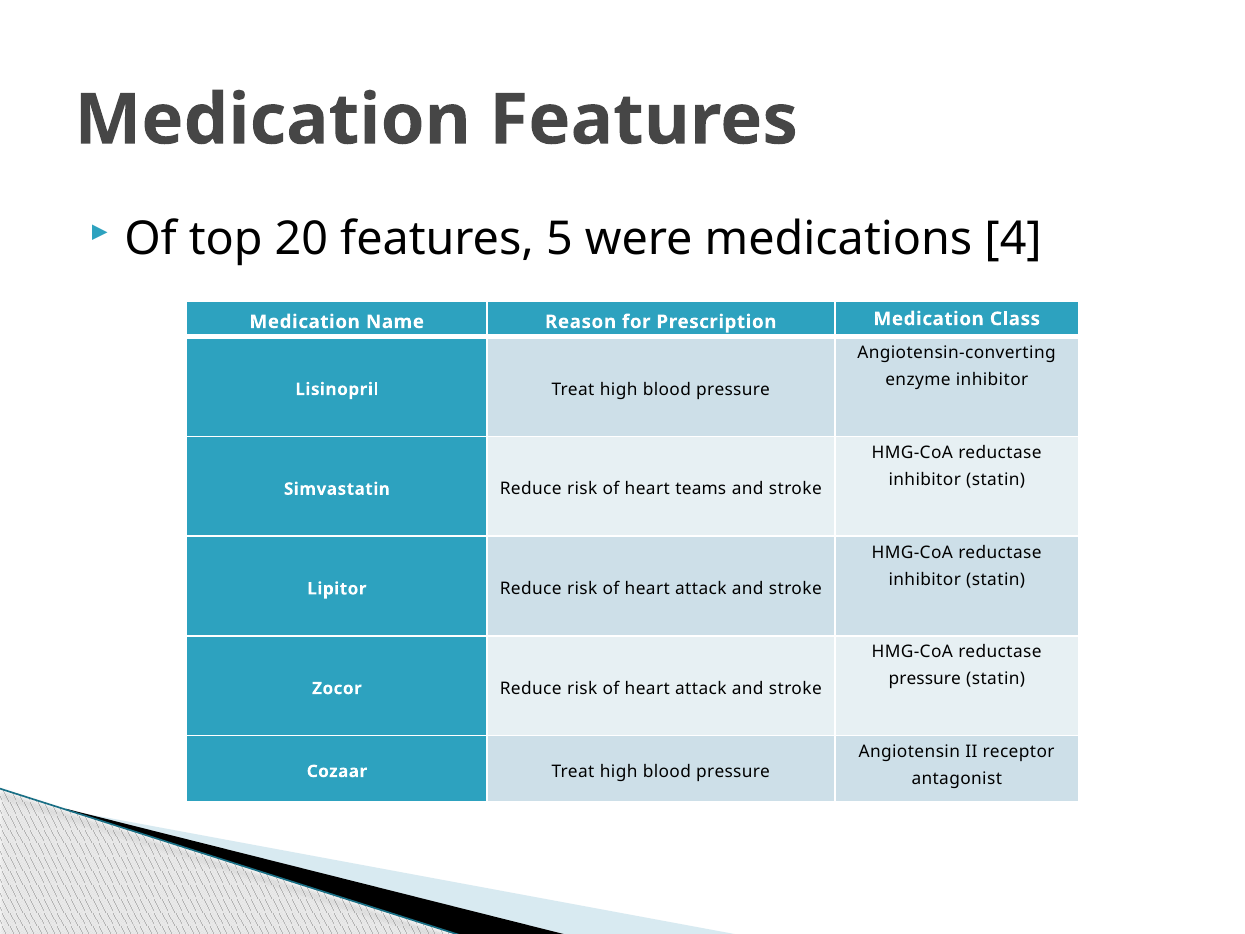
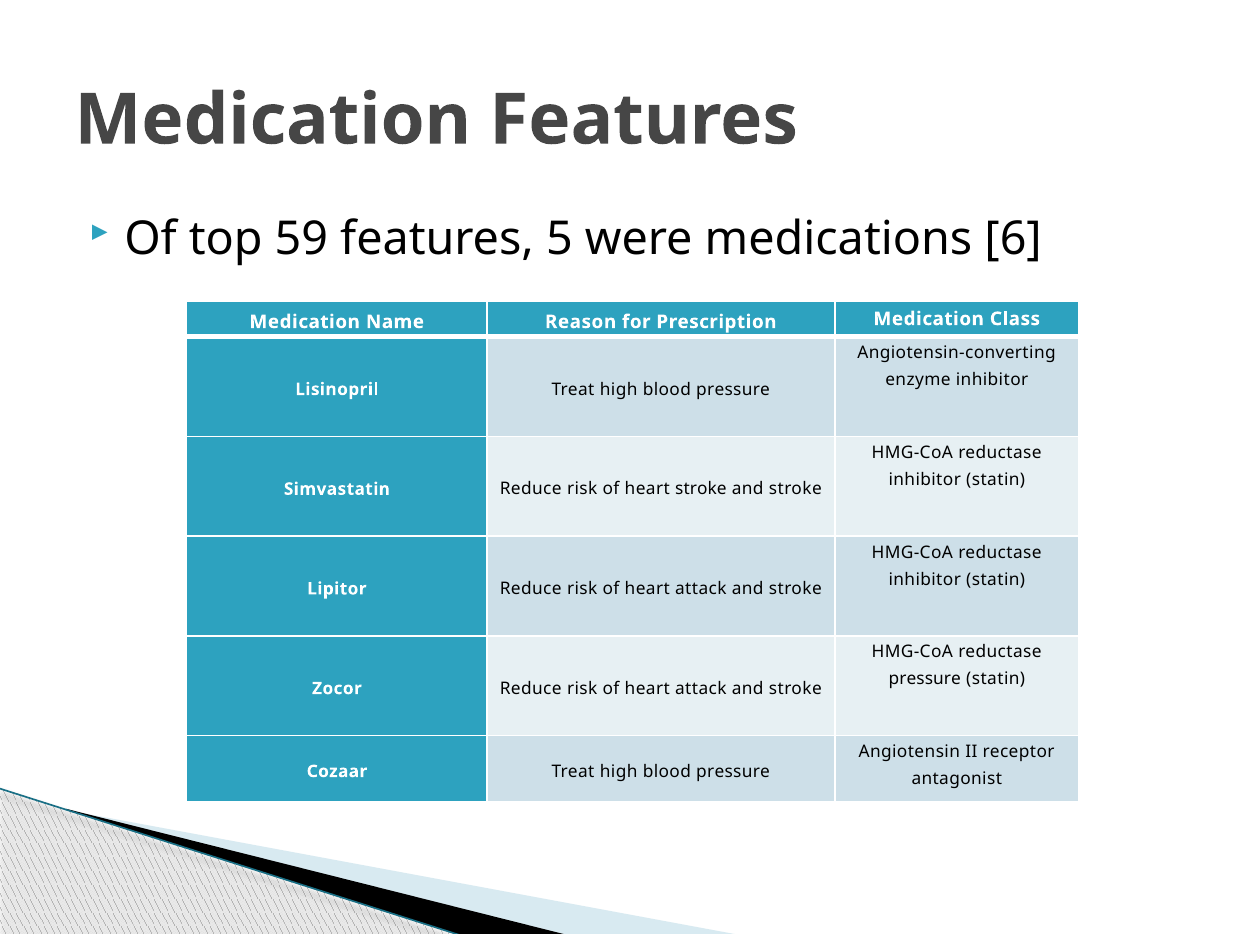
20: 20 -> 59
4: 4 -> 6
heart teams: teams -> stroke
